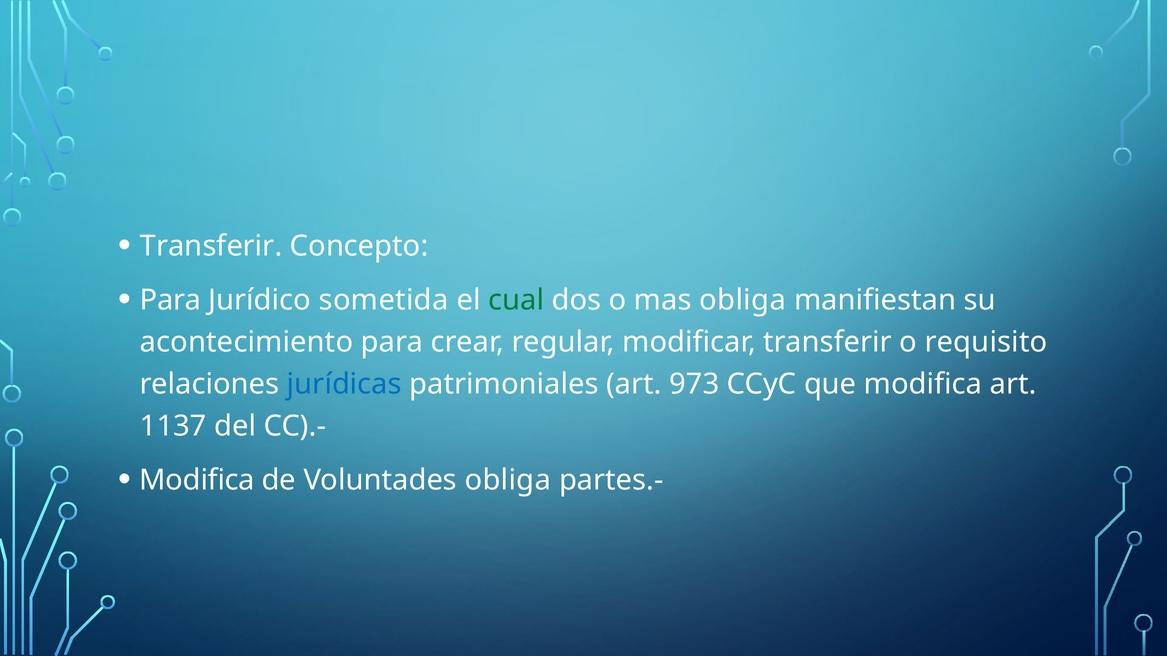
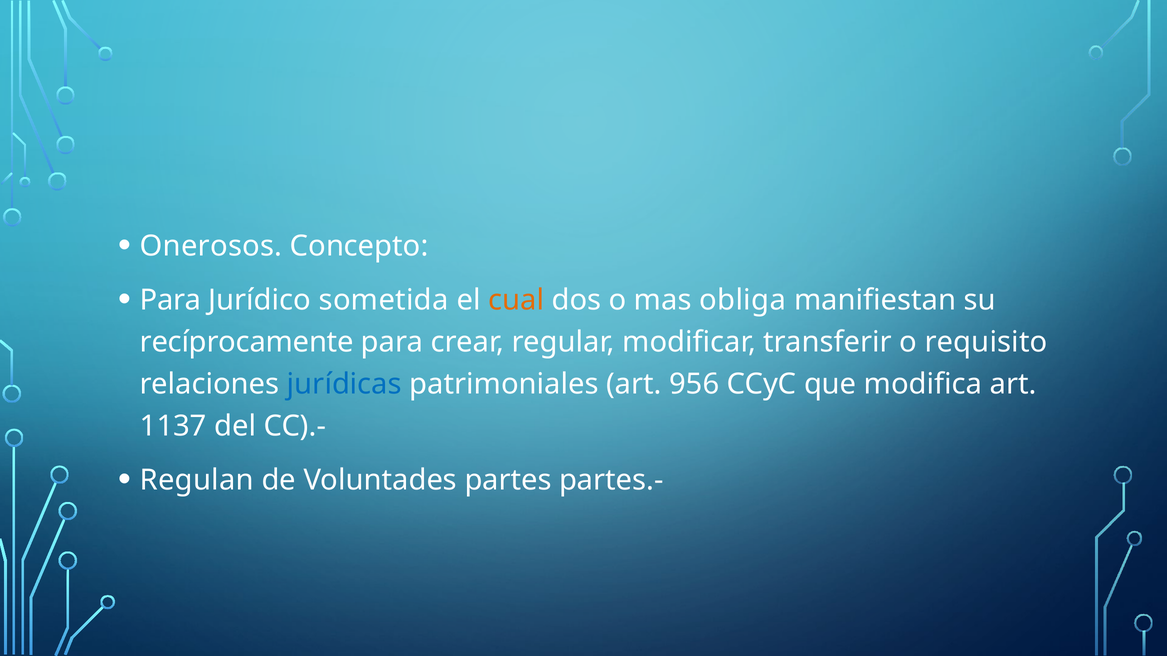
Transferir at (211, 246): Transferir -> Onerosos
cual colour: green -> orange
acontecimiento: acontecimiento -> recíprocamente
973: 973 -> 956
Modifica at (197, 481): Modifica -> Regulan
Voluntades obliga: obliga -> partes
